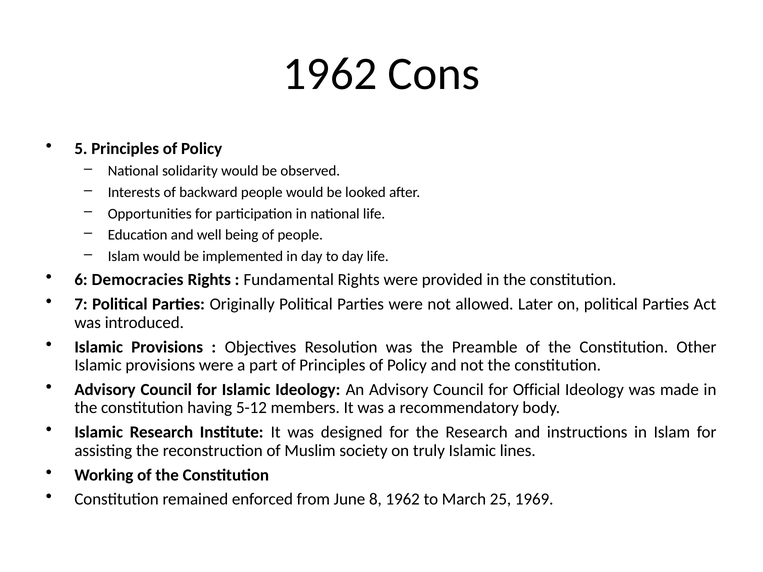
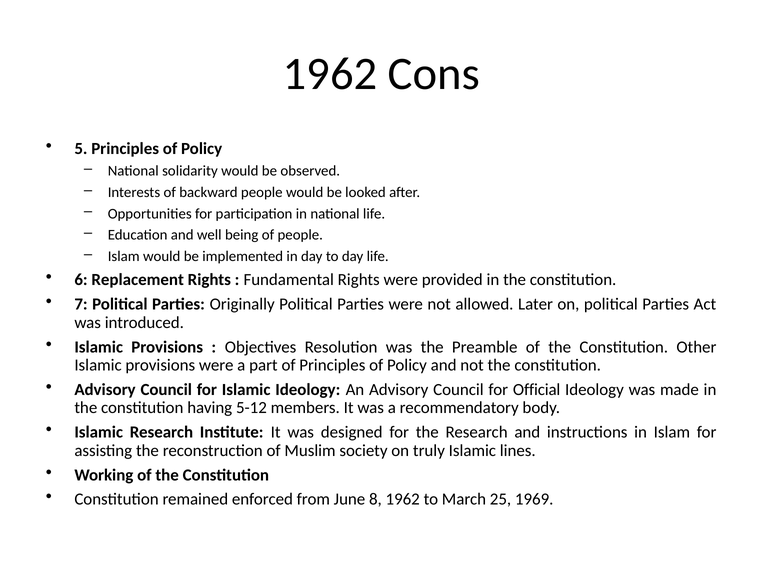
Democracies: Democracies -> Replacement
